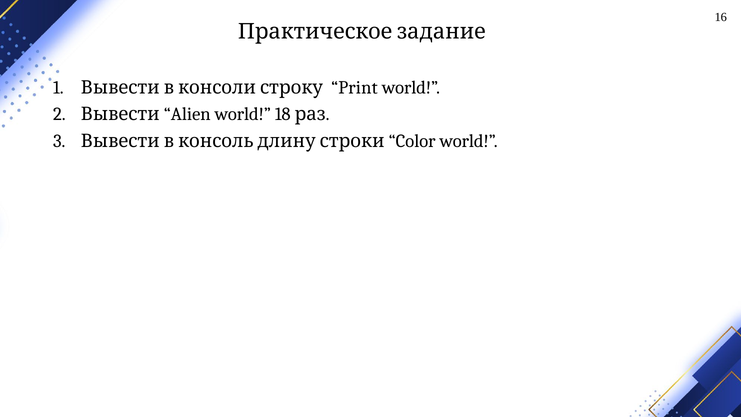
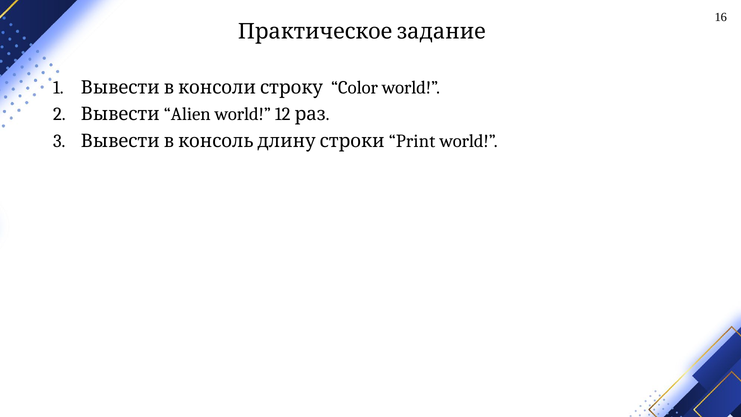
Print: Print -> Color
18: 18 -> 12
Color: Color -> Print
